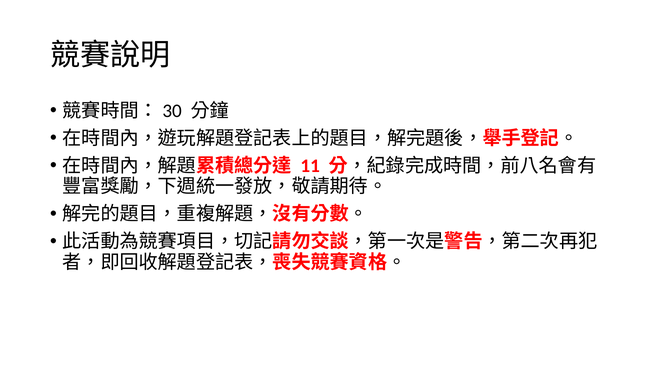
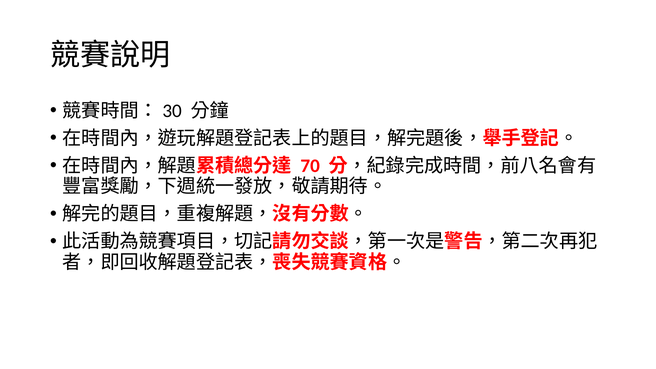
11: 11 -> 70
